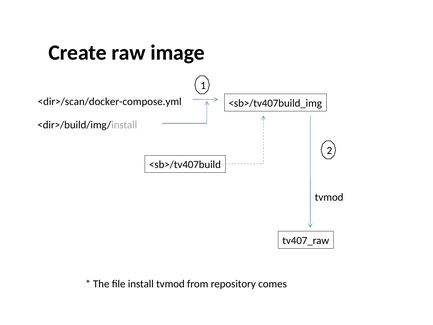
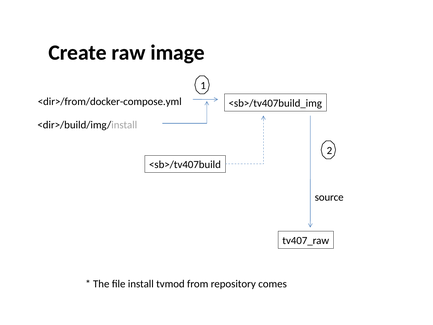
<dir>/scan/docker-compose.yml: <dir>/scan/docker-compose.yml -> <dir>/from/docker-compose.yml
tvmod at (329, 197): tvmod -> source
